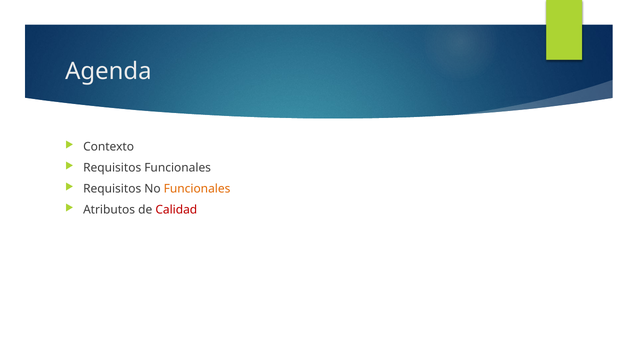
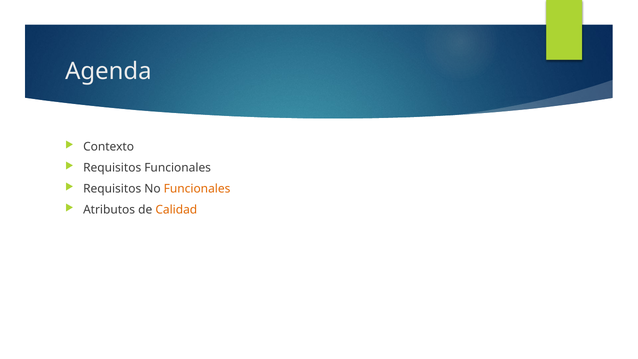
Calidad colour: red -> orange
